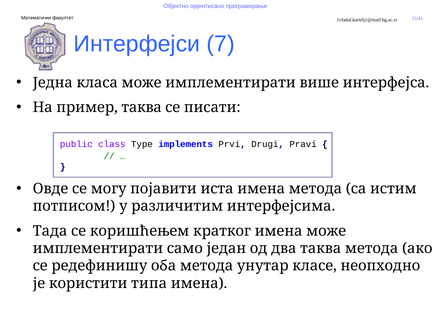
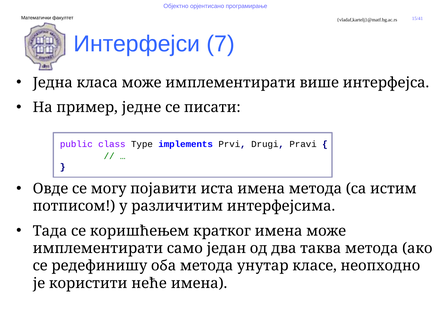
пример таква: таква -> једне
типа: типа -> неће
